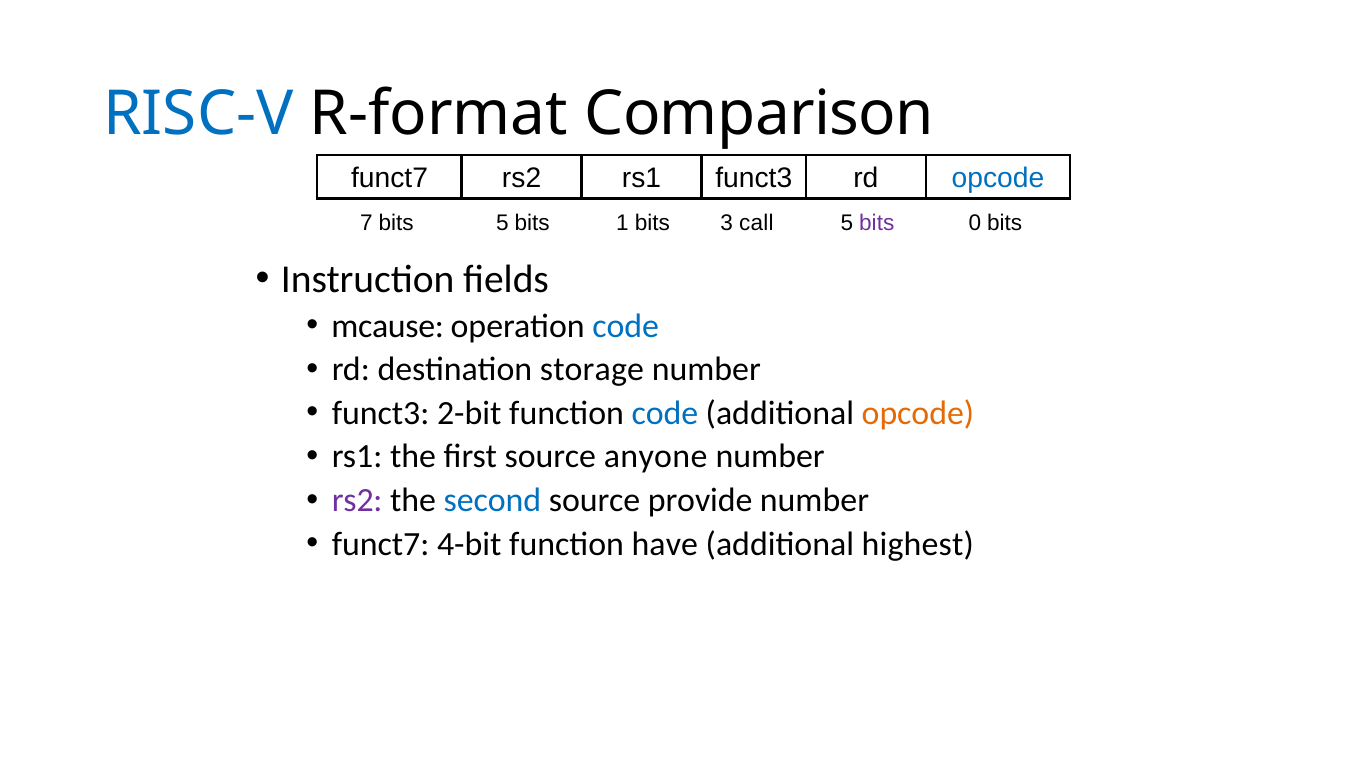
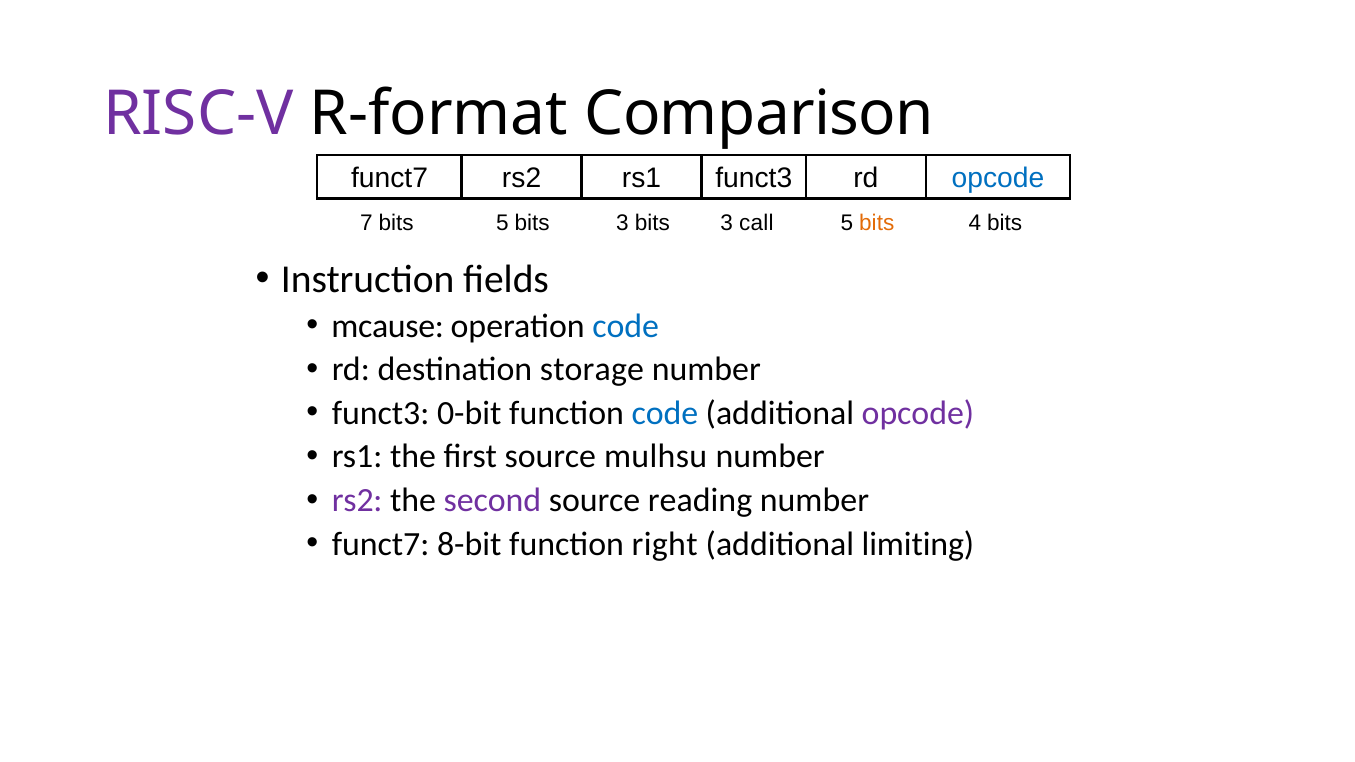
RISC-V colour: blue -> purple
1 at (622, 223): 1 -> 3
bits at (877, 224) colour: purple -> orange
0: 0 -> 4
2-bit: 2-bit -> 0-bit
opcode at (918, 413) colour: orange -> purple
anyone: anyone -> mulhsu
second colour: blue -> purple
provide: provide -> reading
4-bit: 4-bit -> 8-bit
have: have -> right
highest: highest -> limiting
